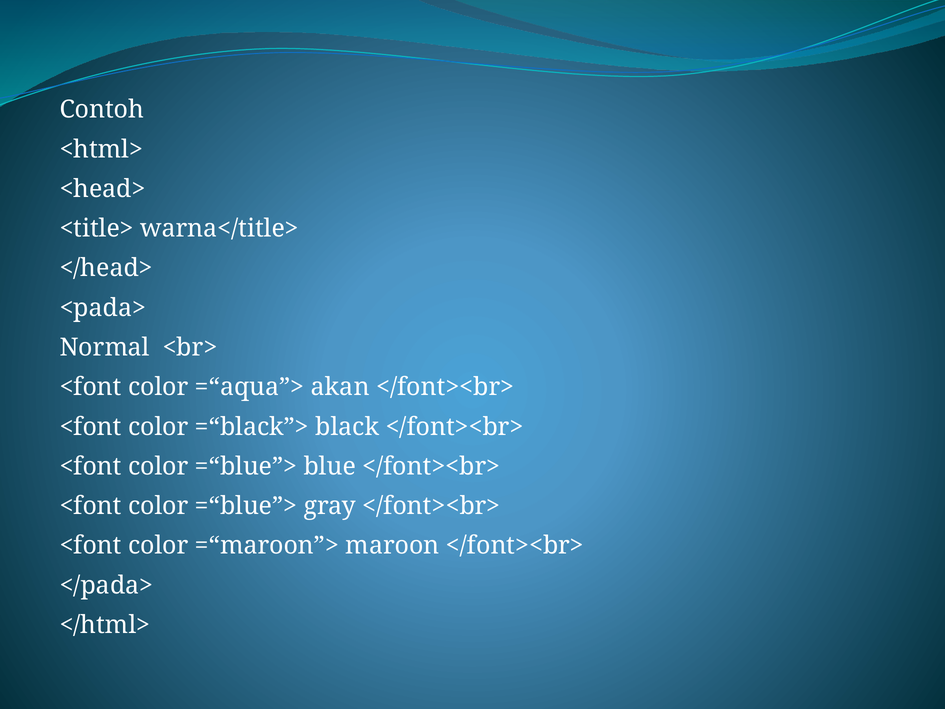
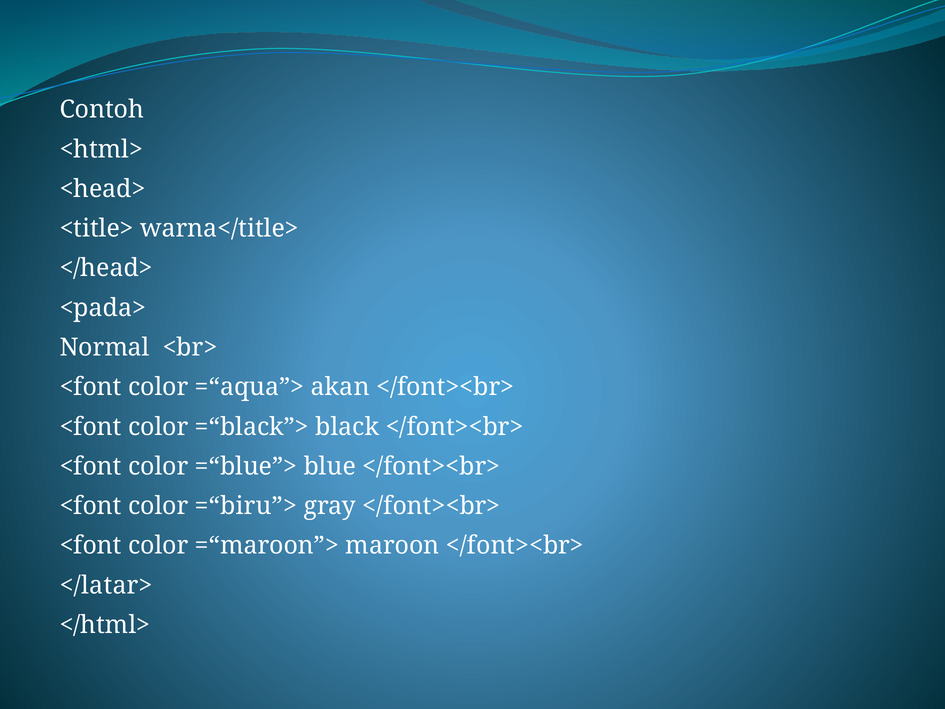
=“blue”> at (246, 506): =“blue”> -> =“biru”>
</pada>: </pada> -> </latar>
